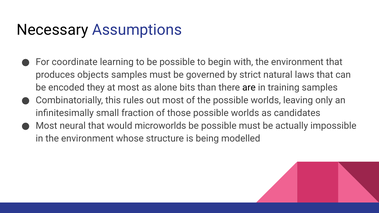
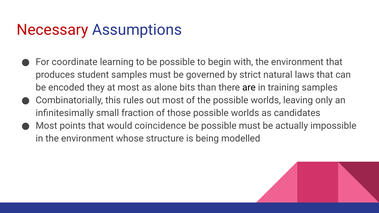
Necessary colour: black -> red
objects: objects -> student
neural: neural -> points
microworlds: microworlds -> coincidence
